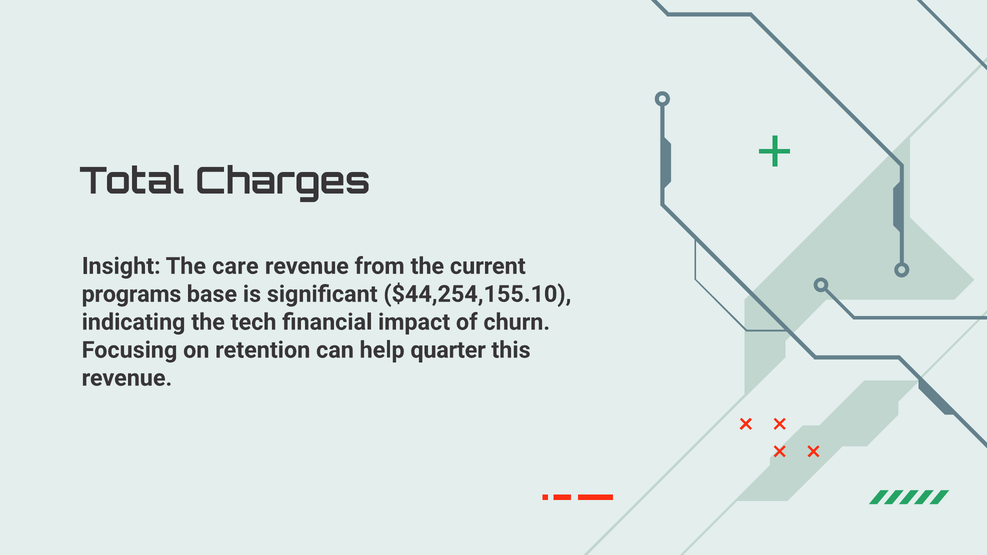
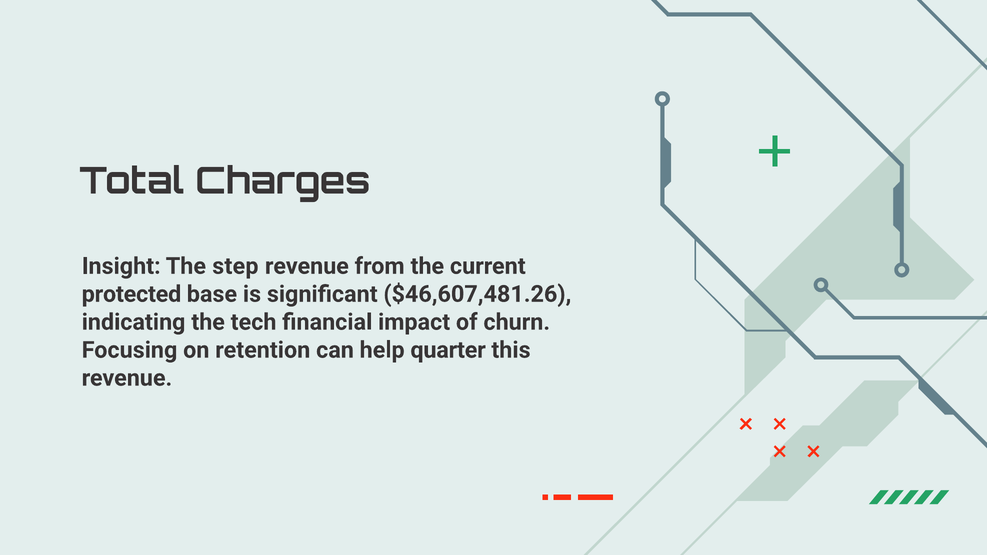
care: care -> step
programs: programs -> protected
$44,254,155.10: $44,254,155.10 -> $46,607,481.26
